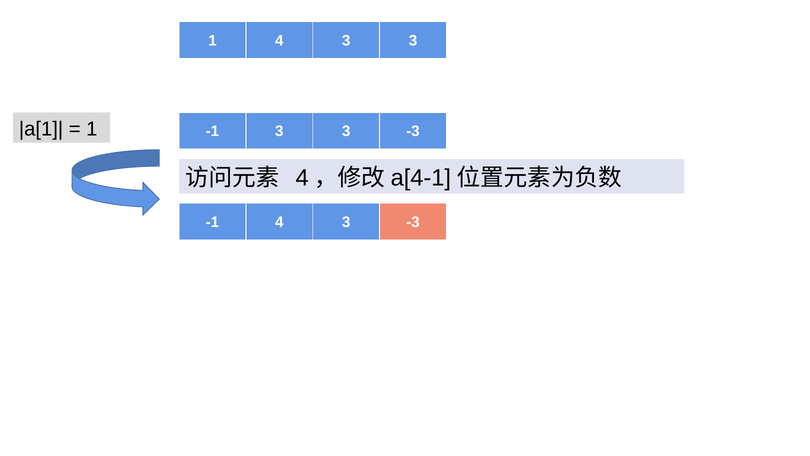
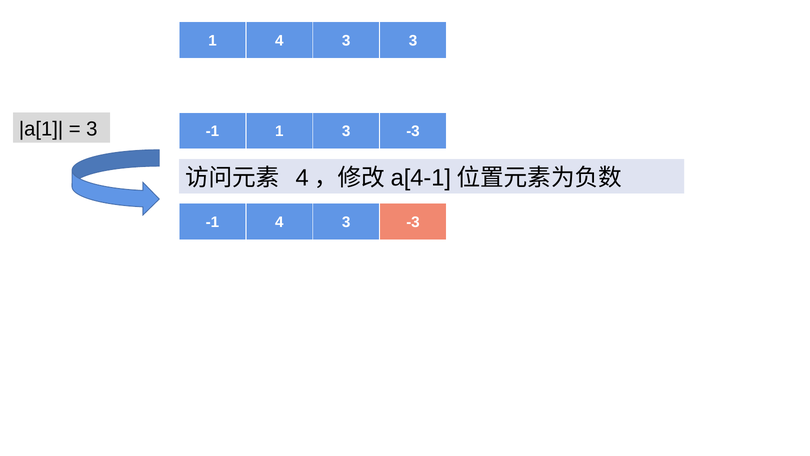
1 at (92, 129): 1 -> 3
-1 3: 3 -> 1
